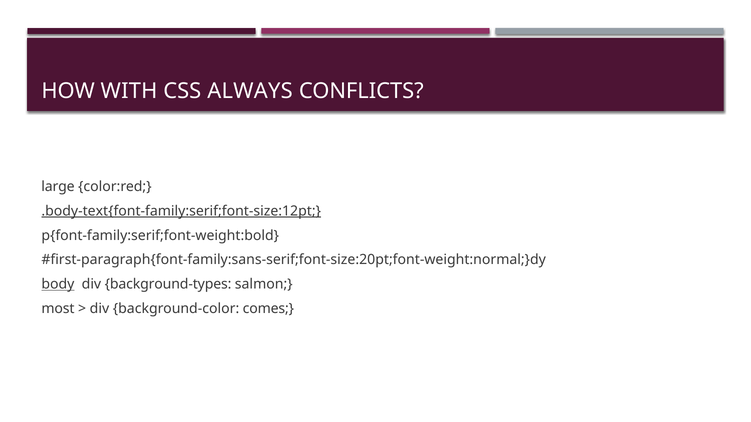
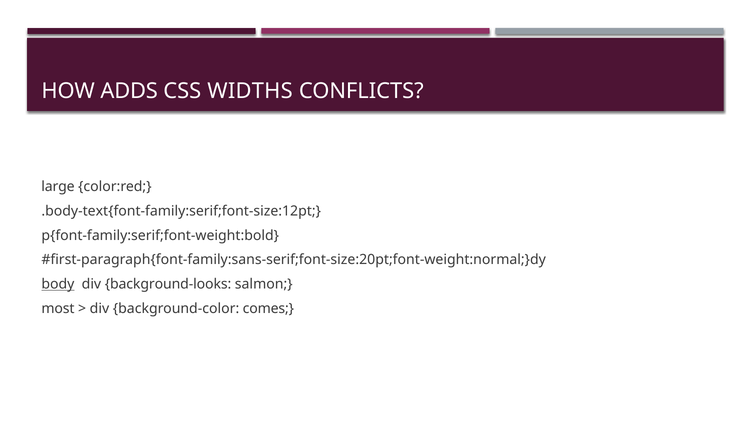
WITH: WITH -> ADDS
ALWAYS: ALWAYS -> WIDTHS
.body-text{font-family:serif;font-size:12pt underline: present -> none
background-types: background-types -> background-looks
